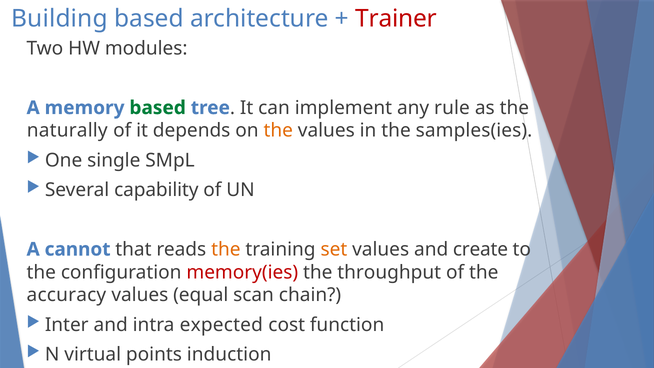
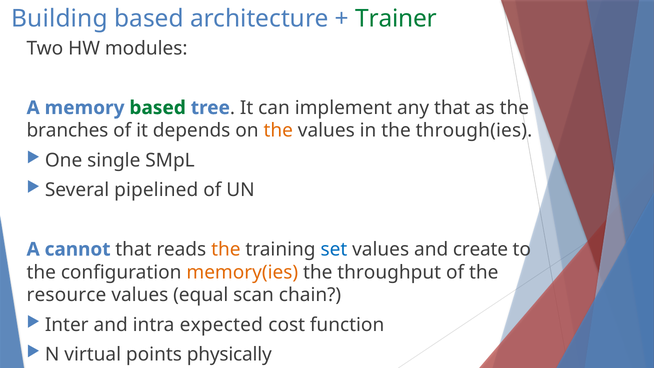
Trainer colour: red -> green
any rule: rule -> that
naturally: naturally -> branches
samples(ies: samples(ies -> through(ies
capability: capability -> pipelined
set colour: orange -> blue
memory(ies colour: red -> orange
accuracy: accuracy -> resource
induction: induction -> physically
